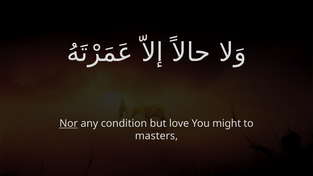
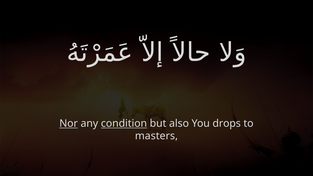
condition underline: none -> present
love: love -> also
might: might -> drops
